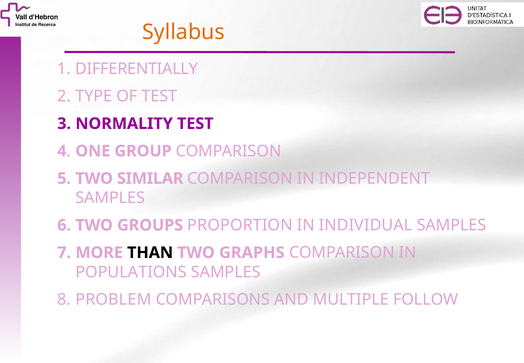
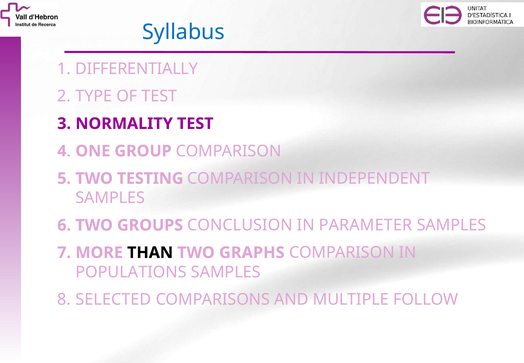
Syllabus colour: orange -> blue
SIMILAR: SIMILAR -> TESTING
PROPORTION: PROPORTION -> CONCLUSION
INDIVIDUAL: INDIVIDUAL -> PARAMETER
PROBLEM: PROBLEM -> SELECTED
